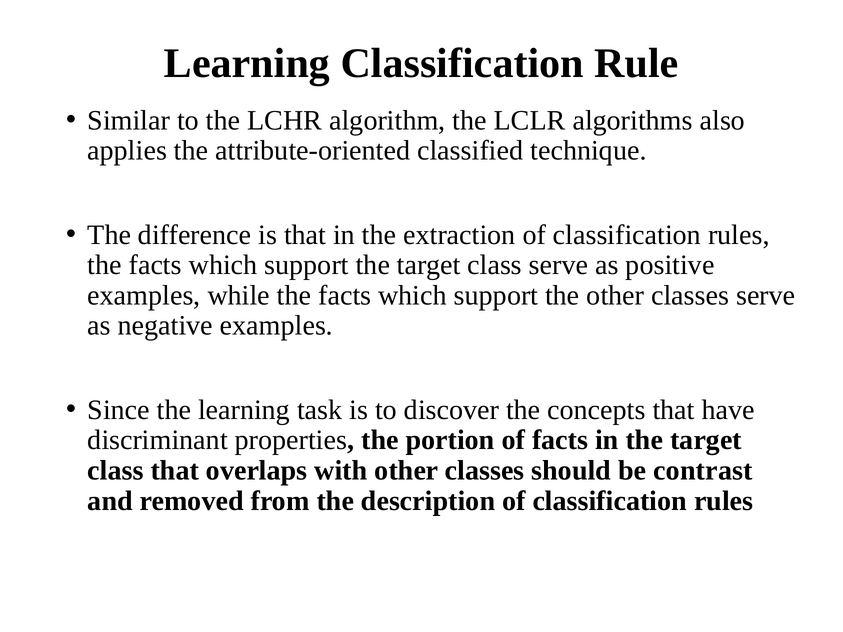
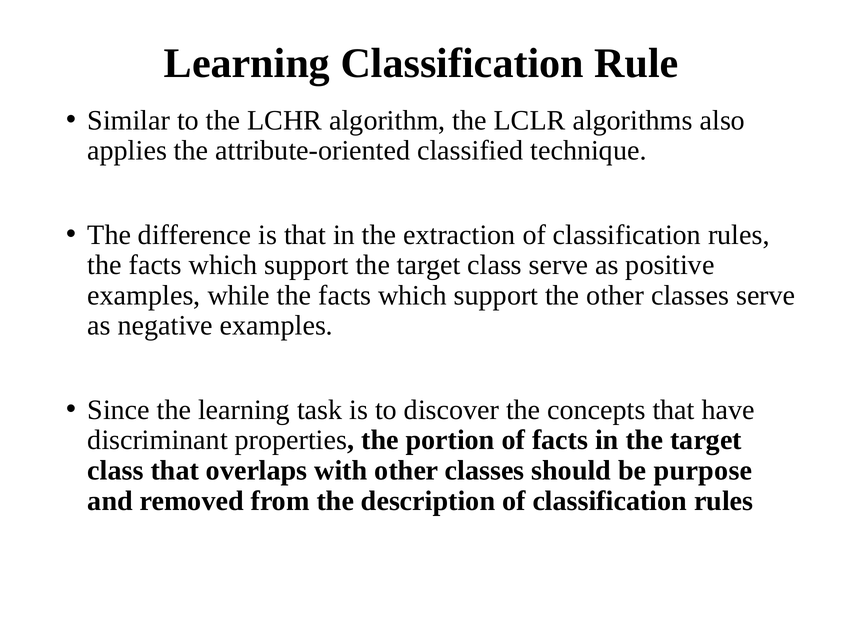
contrast: contrast -> purpose
